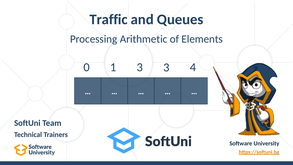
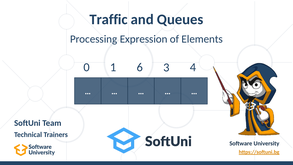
Arithmetic: Arithmetic -> Expression
1 3: 3 -> 6
